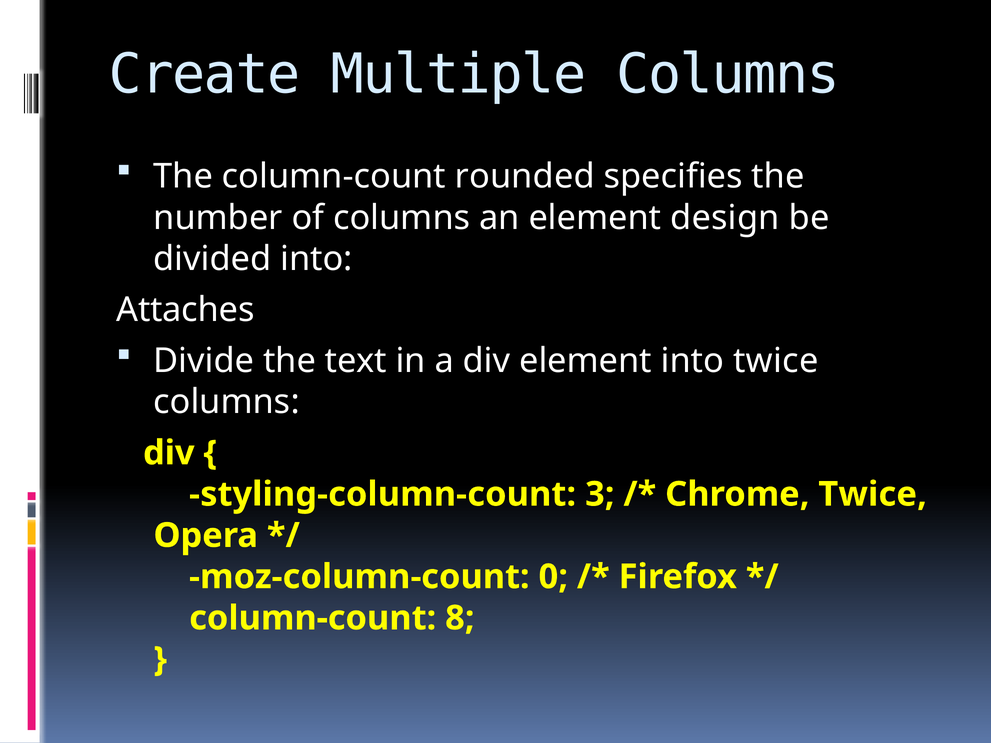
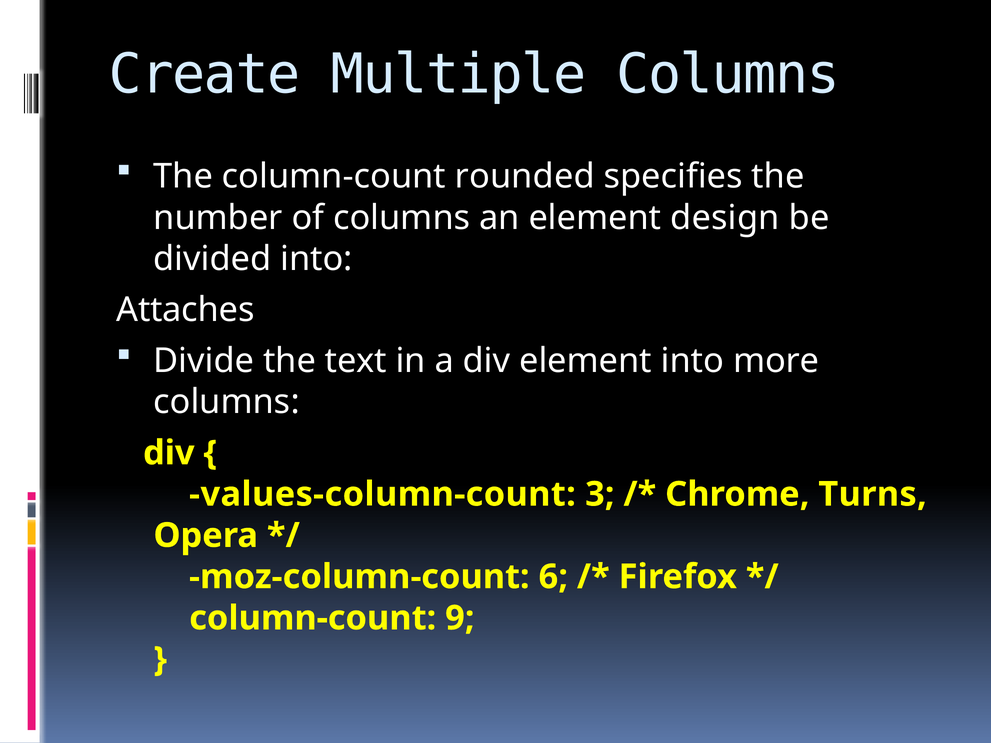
into twice: twice -> more
styling-column-count: styling-column-count -> values-column-count
Chrome Twice: Twice -> Turns
0: 0 -> 6
8: 8 -> 9
